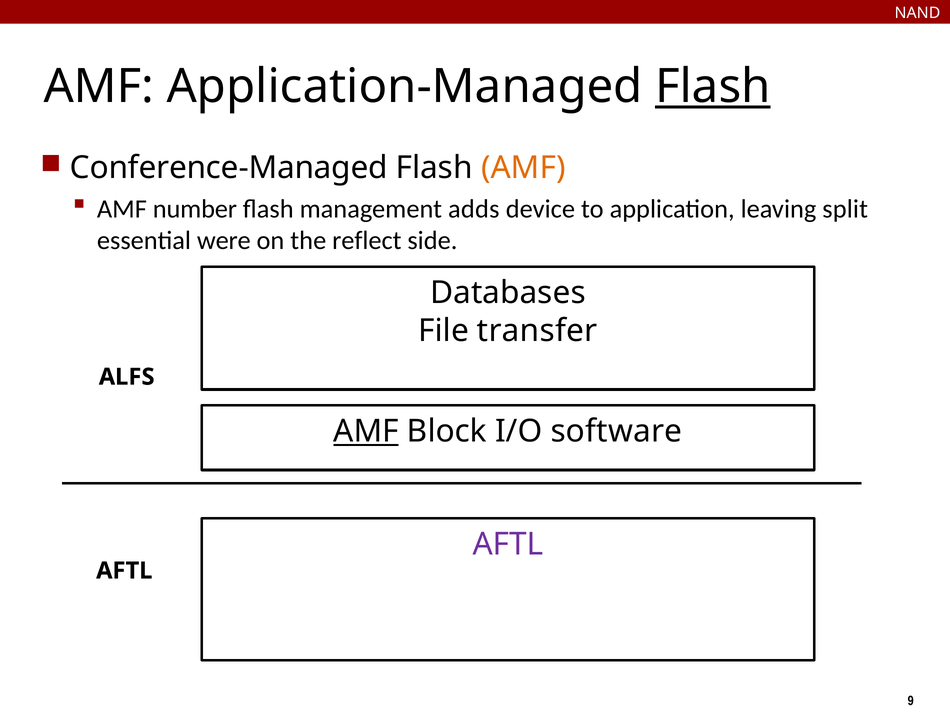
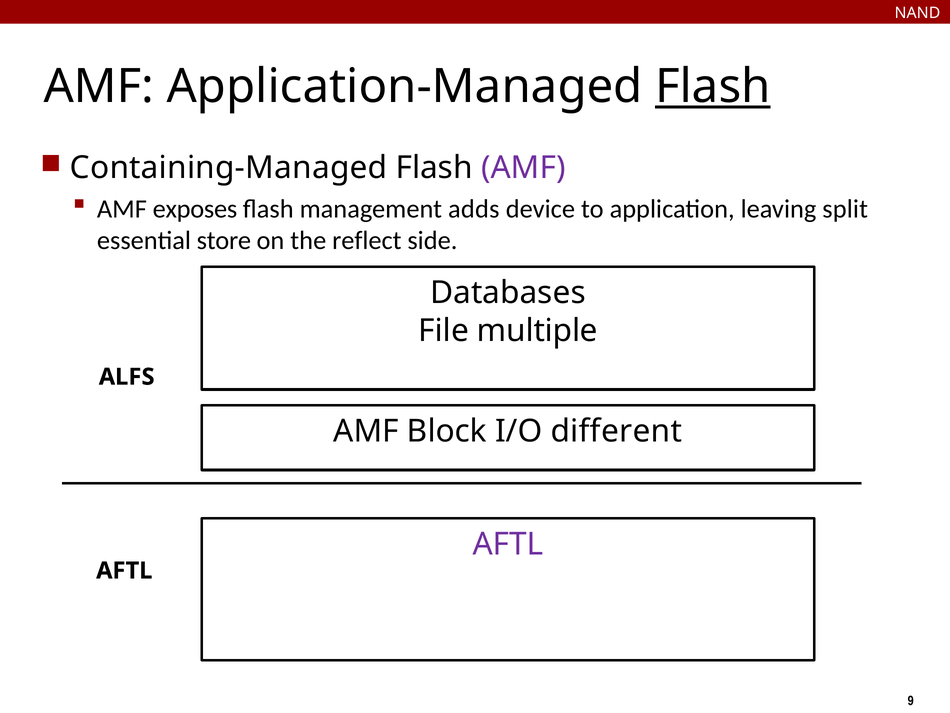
Conference-Managed: Conference-Managed -> Containing-Managed
AMF at (523, 168) colour: orange -> purple
number: number -> exposes
were: were -> store
transfer: transfer -> multiple
AMF at (366, 431) underline: present -> none
software: software -> different
